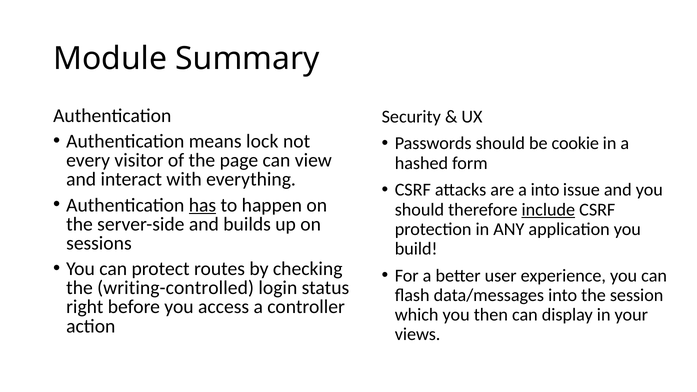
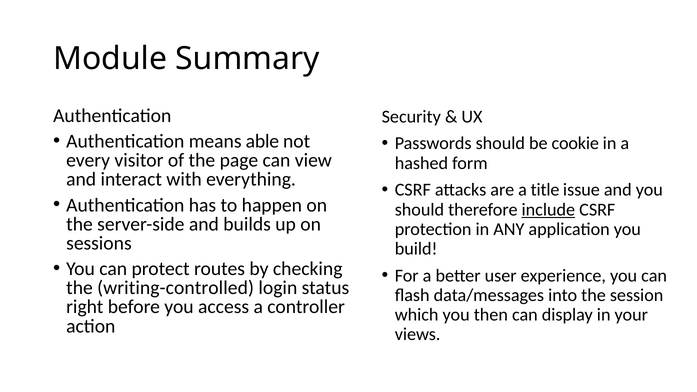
lock: lock -> able
a into: into -> title
has underline: present -> none
